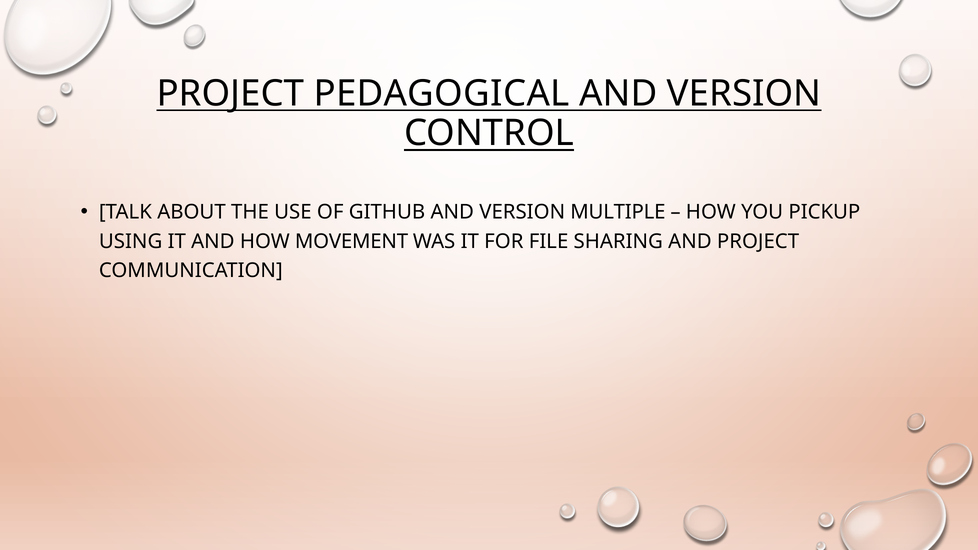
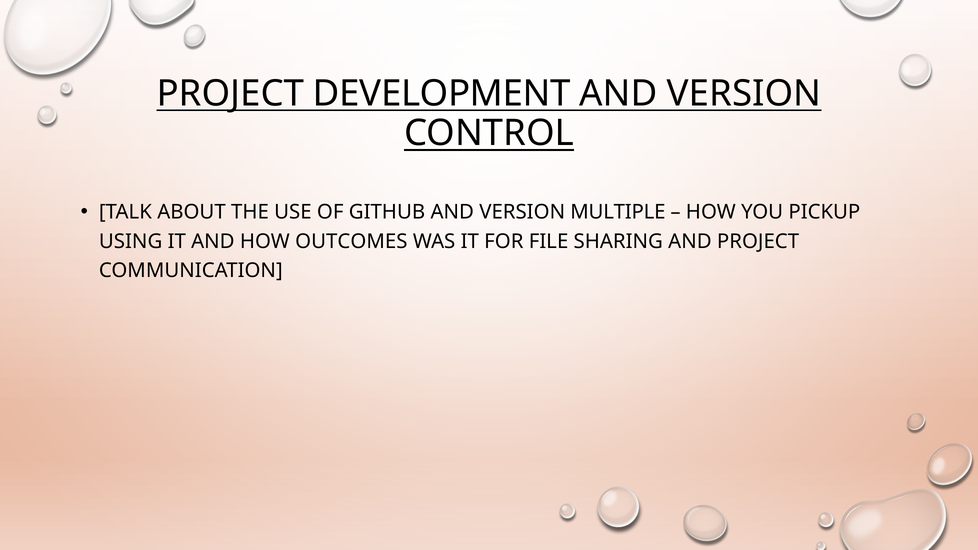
PEDAGOGICAL: PEDAGOGICAL -> DEVELOPMENT
MOVEMENT: MOVEMENT -> OUTCOMES
